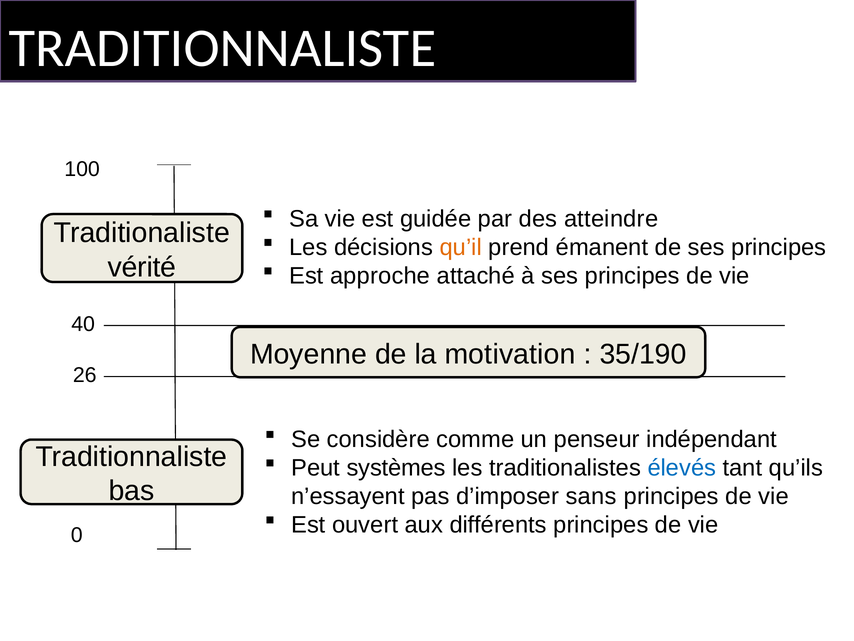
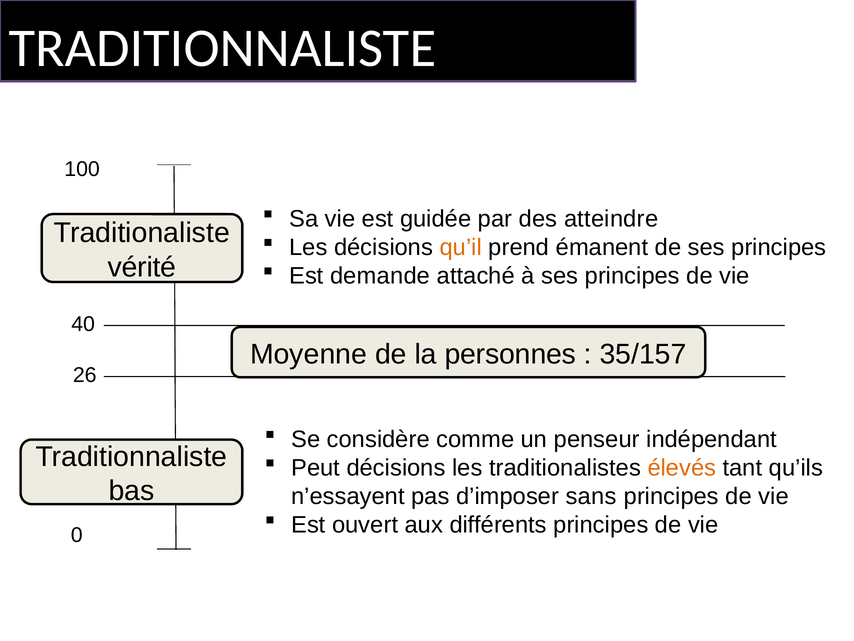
approche: approche -> demande
motivation: motivation -> personnes
35/190: 35/190 -> 35/157
Peut systèmes: systèmes -> décisions
élevés colour: blue -> orange
